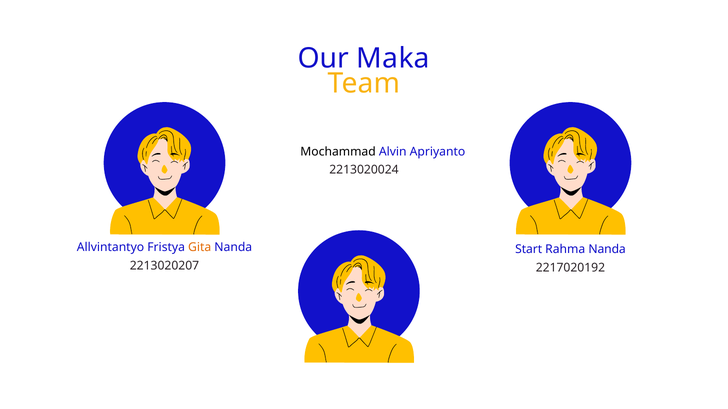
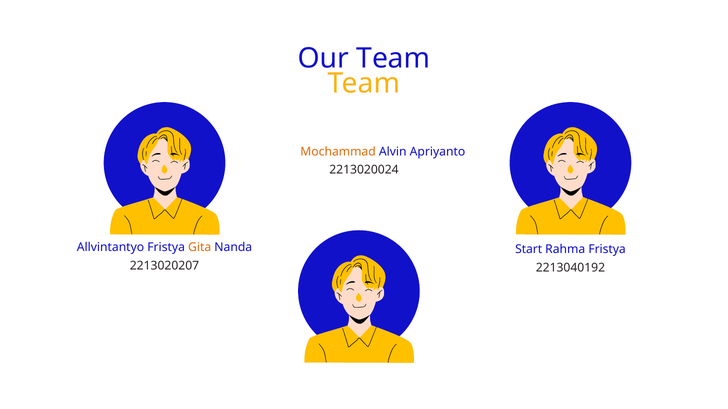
Our Maka: Maka -> Team
Mochammad colour: black -> orange
Rahma Nanda: Nanda -> Fristya
2217020192: 2217020192 -> 2213040192
